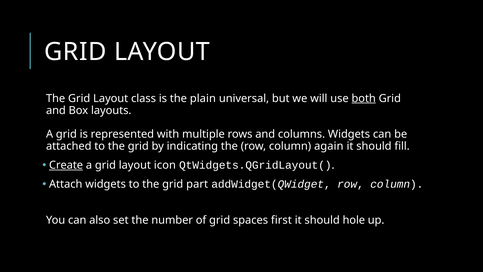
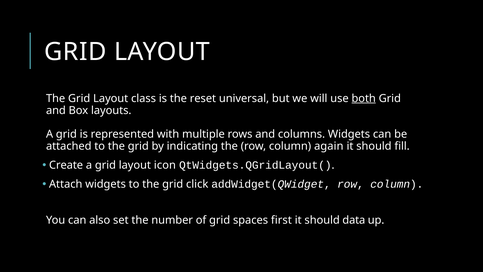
plain: plain -> reset
Create underline: present -> none
part: part -> click
hole: hole -> data
